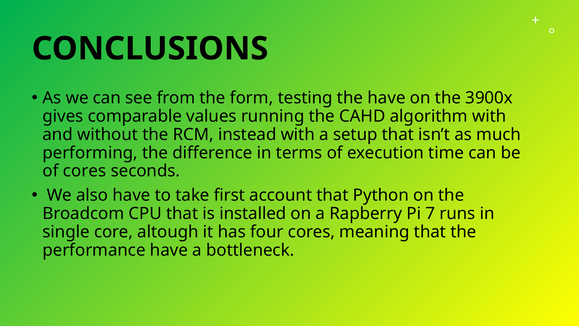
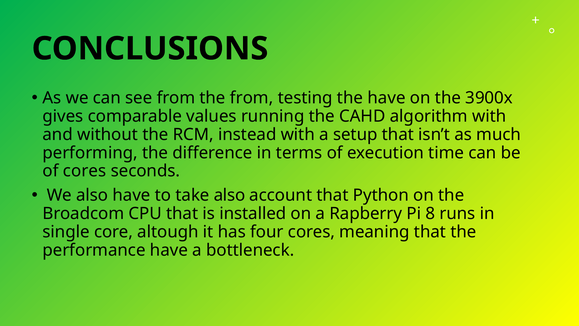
the form: form -> from
take first: first -> also
7: 7 -> 8
